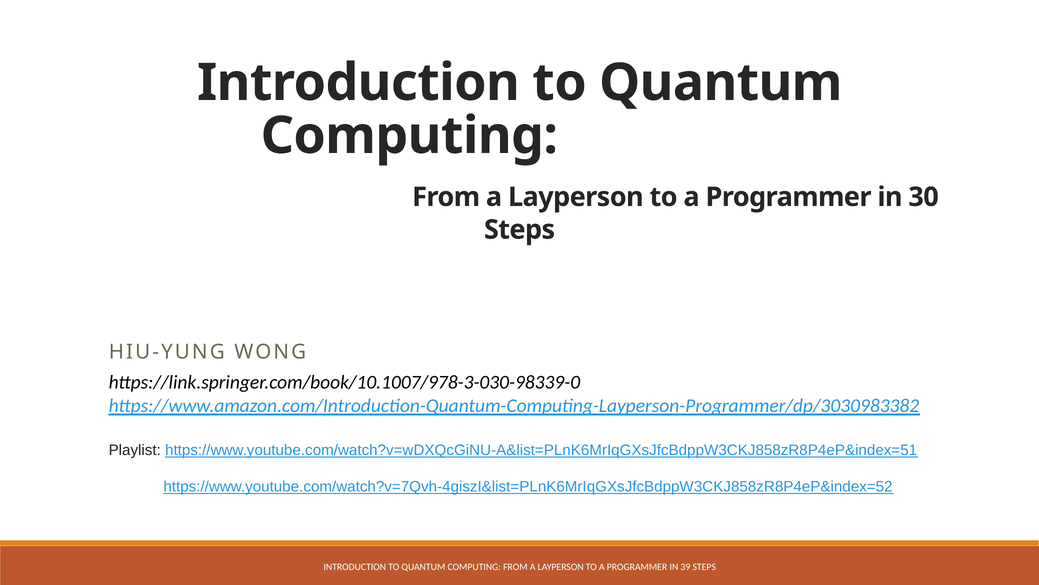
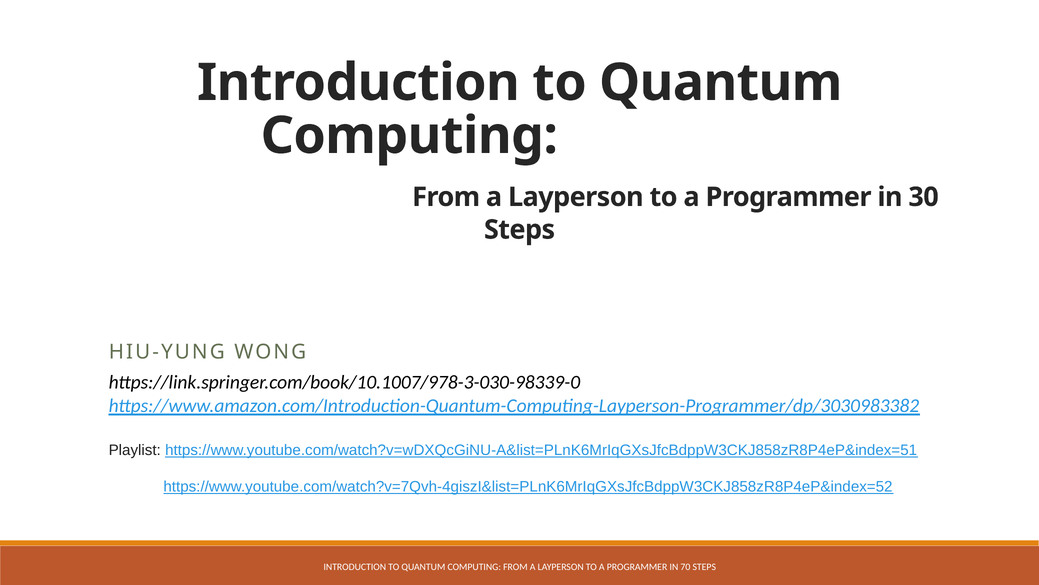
39: 39 -> 70
